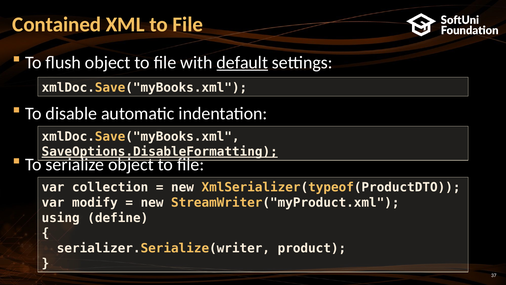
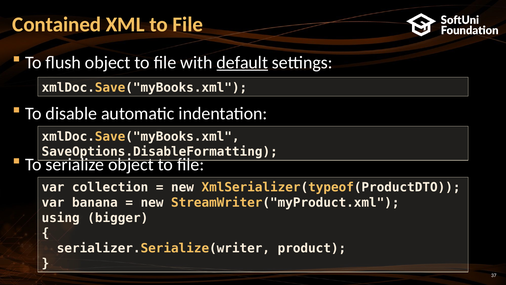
SaveOptions.DisableFormatting underline: present -> none
modify: modify -> banana
define: define -> bigger
